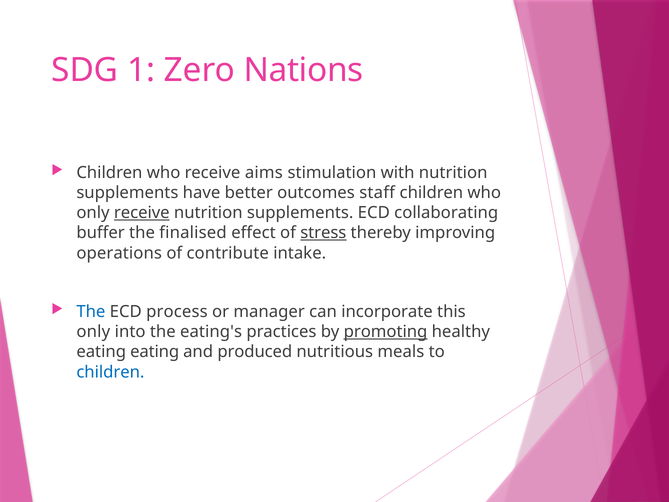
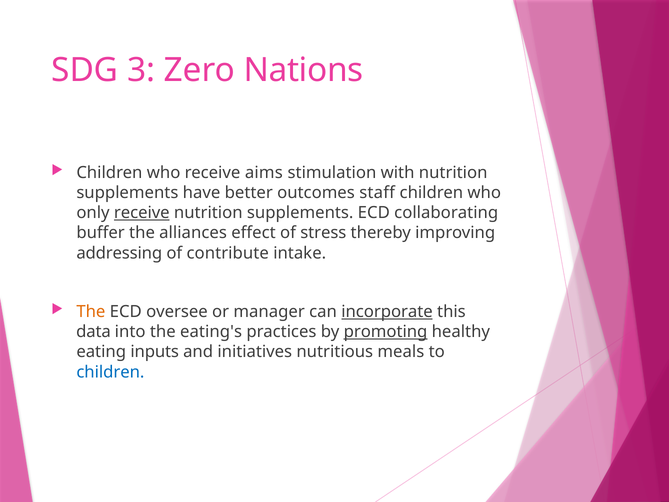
1: 1 -> 3
finalised: finalised -> alliances
stress underline: present -> none
operations: operations -> addressing
The at (91, 312) colour: blue -> orange
process: process -> oversee
incorporate underline: none -> present
only at (93, 332): only -> data
eating eating: eating -> inputs
produced: produced -> initiatives
